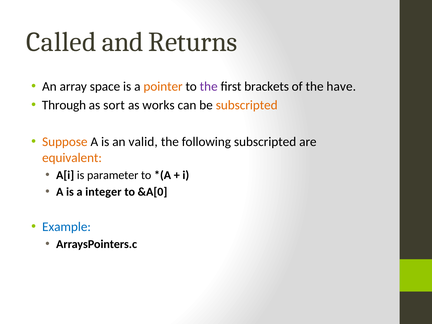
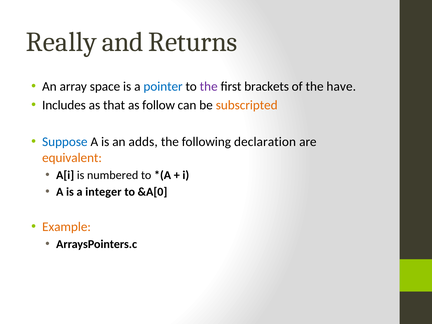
Called: Called -> Really
pointer colour: orange -> blue
Through: Through -> Includes
sort: sort -> that
works: works -> follow
Suppose colour: orange -> blue
valid: valid -> adds
following subscripted: subscripted -> declaration
parameter: parameter -> numbered
Example colour: blue -> orange
